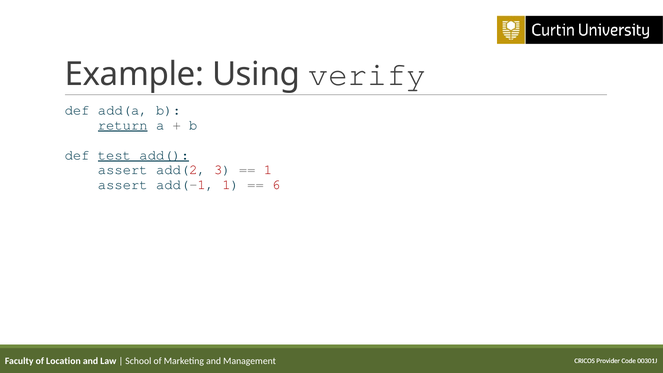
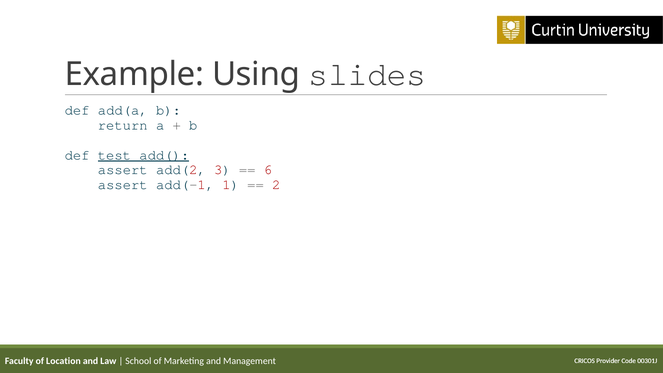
verify: verify -> slides
return underline: present -> none
1 at (268, 170): 1 -> 6
6: 6 -> 2
